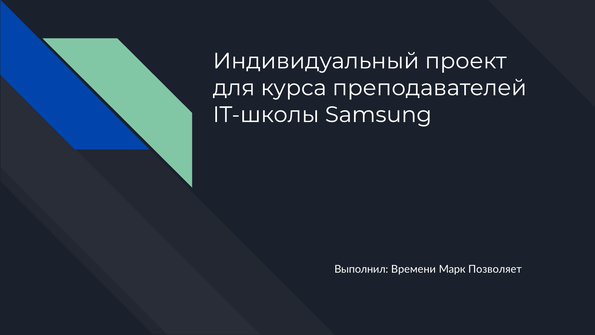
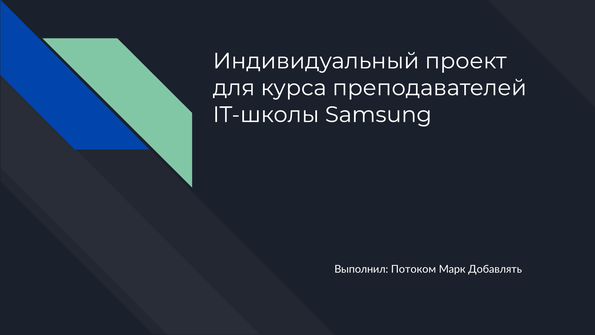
Времени: Времени -> Потоком
Позволяет: Позволяет -> Добавлять
